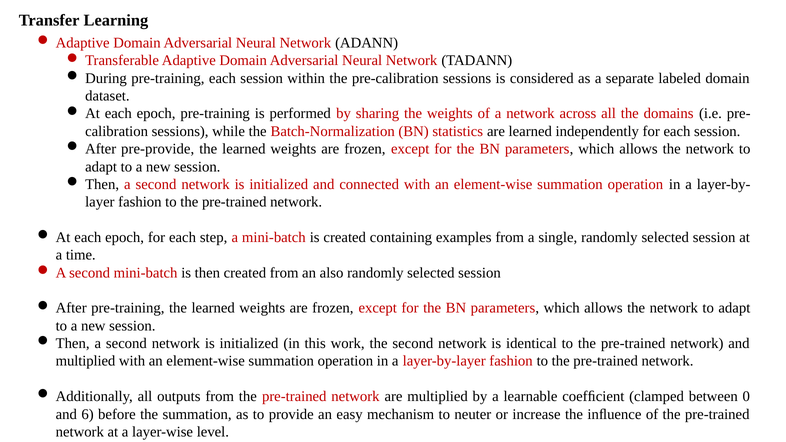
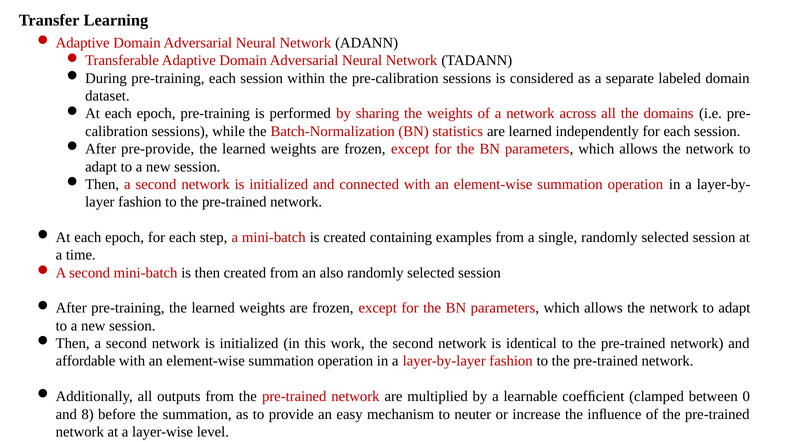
multiplied at (86, 361): multiplied -> affordable
6: 6 -> 8
